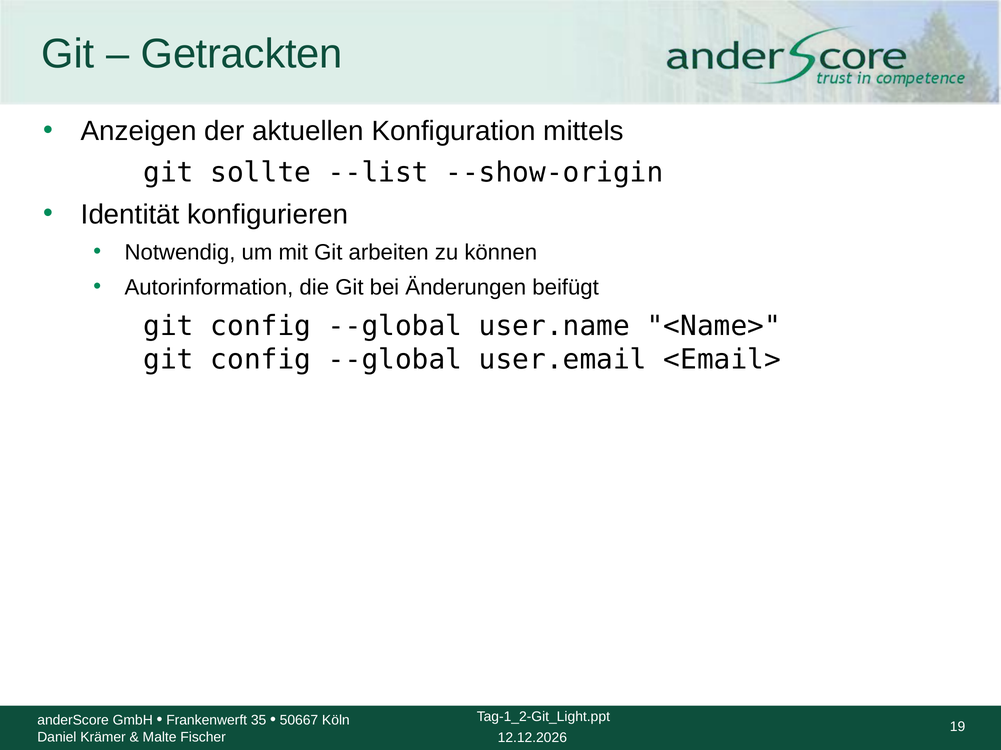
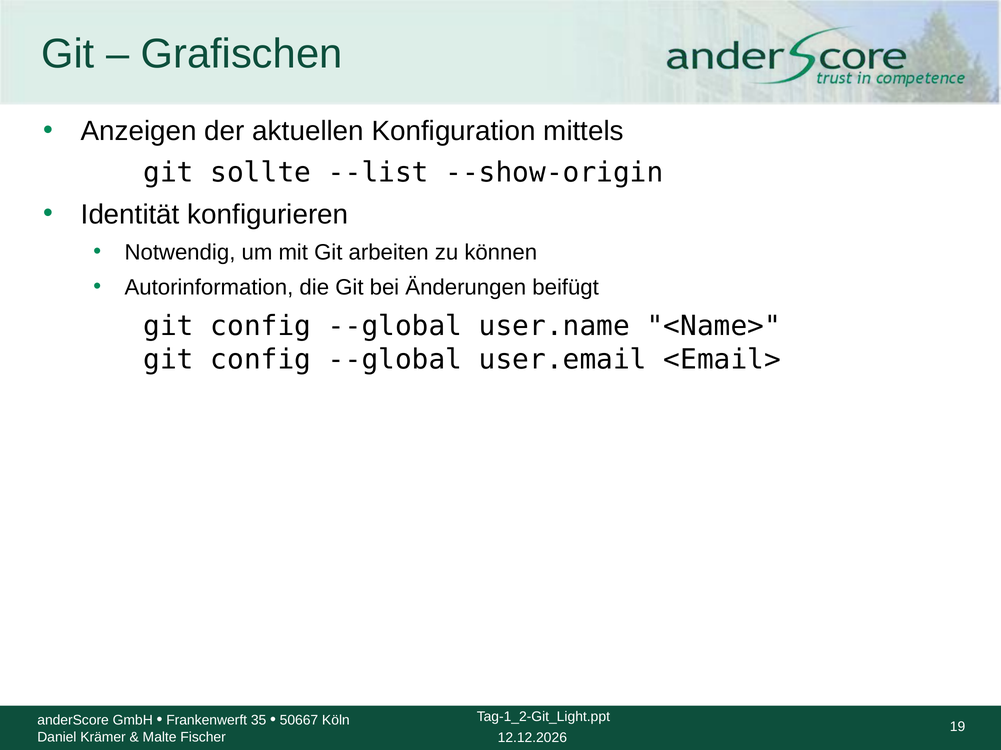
Getrackten: Getrackten -> Grafischen
